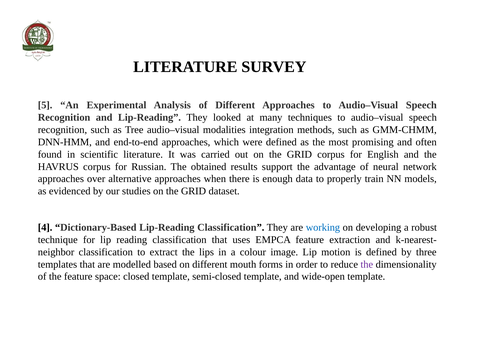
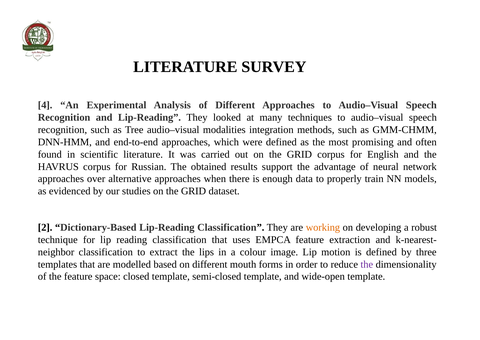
5: 5 -> 4
4: 4 -> 2
working colour: blue -> orange
